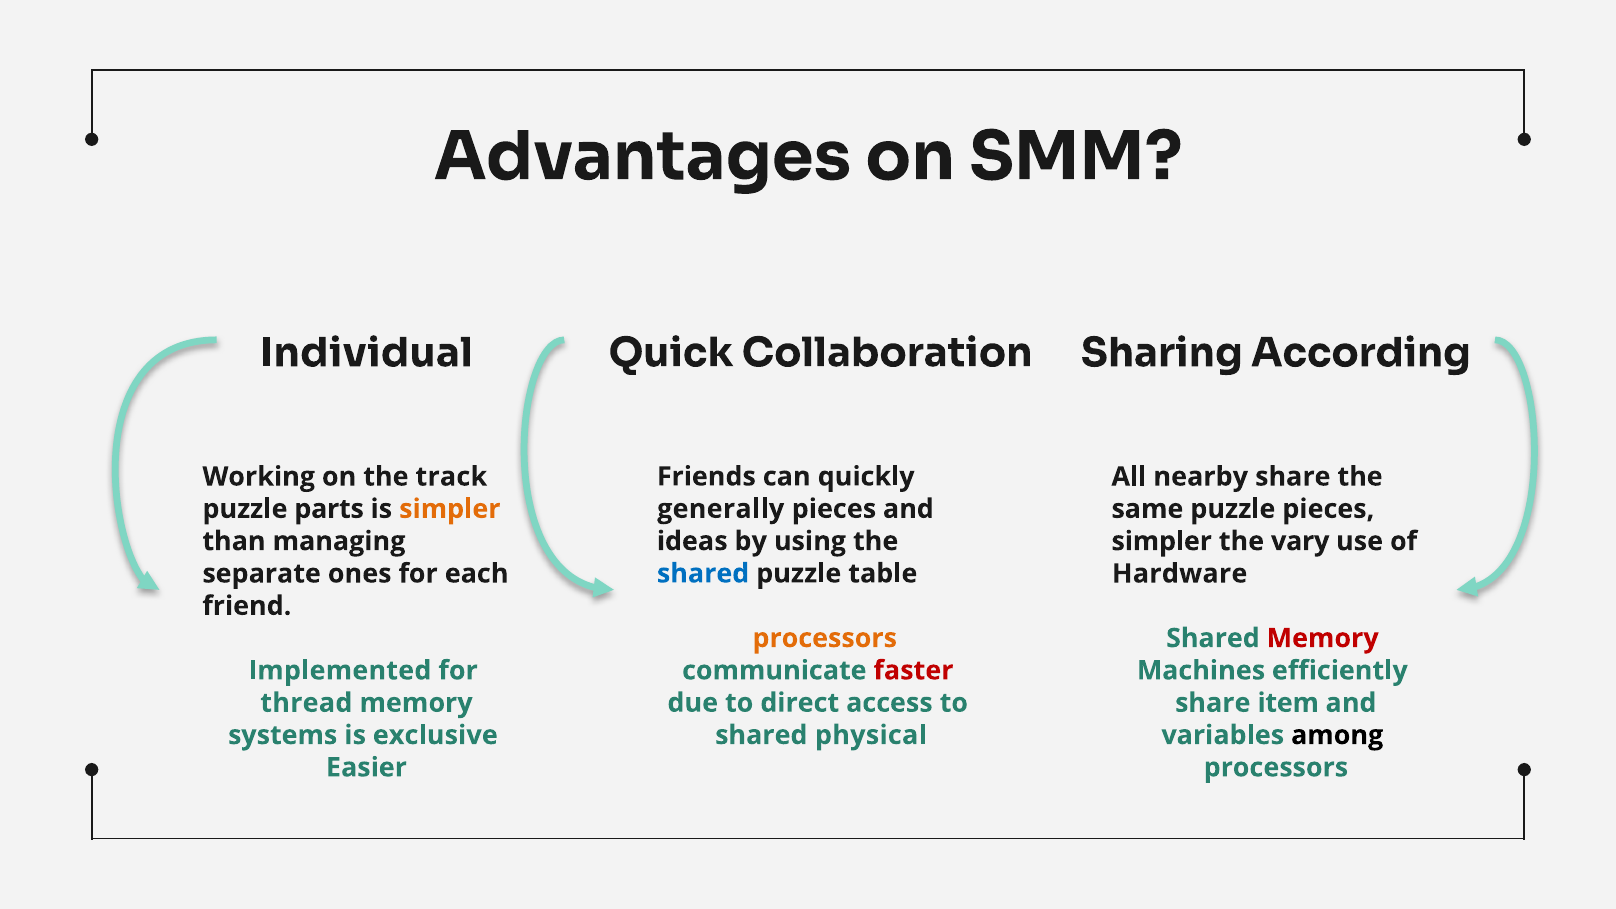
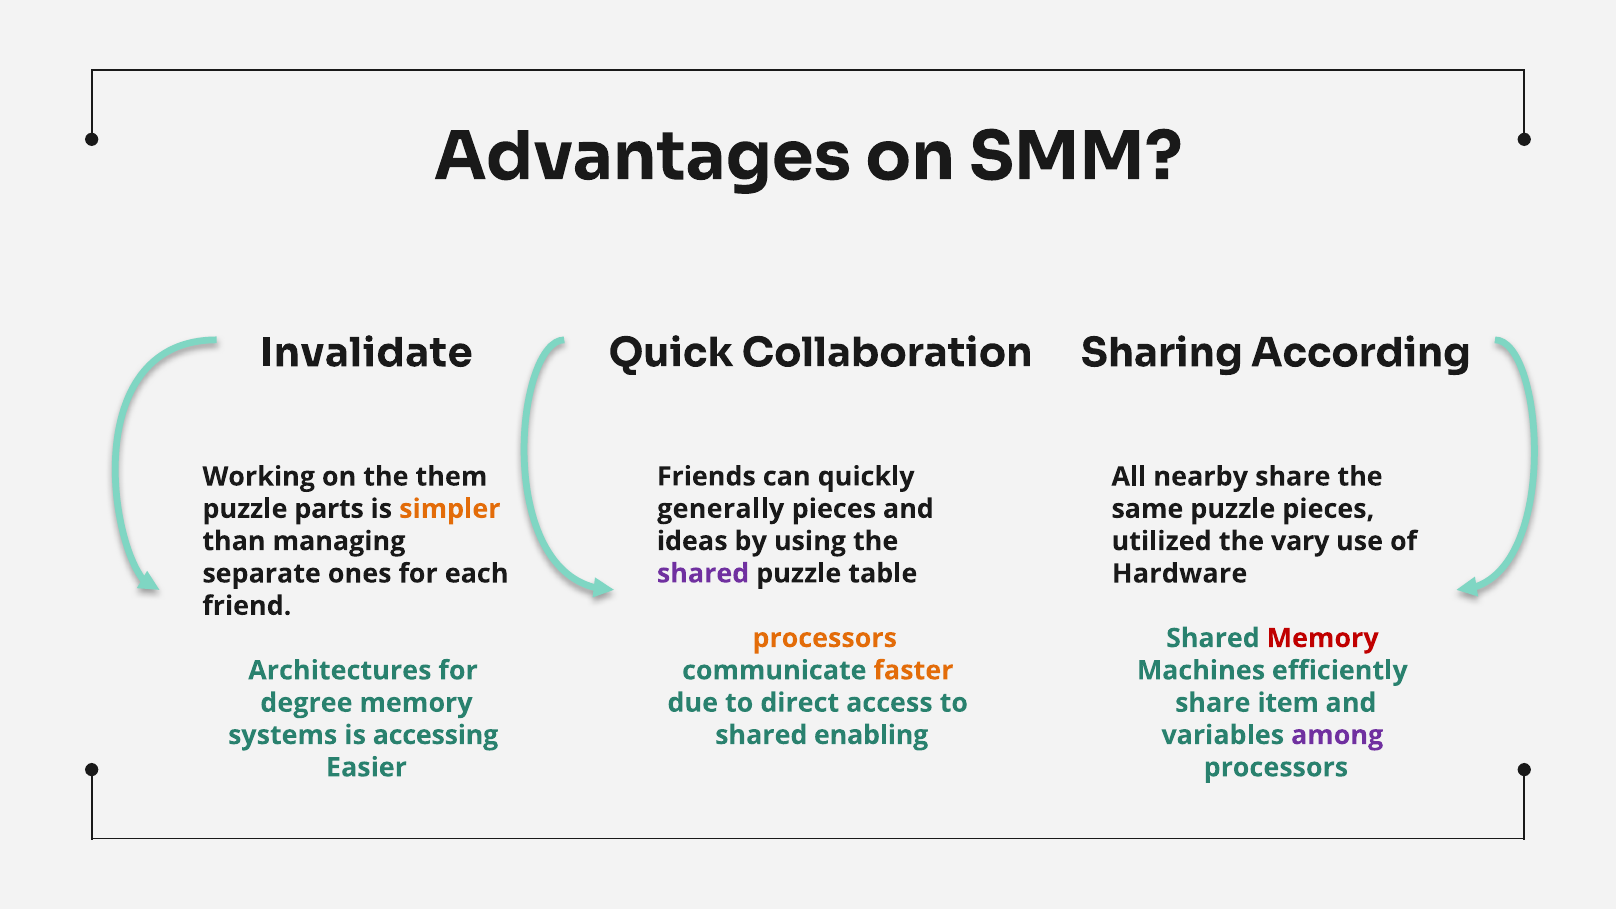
Individual: Individual -> Invalidate
track: track -> them
simpler at (1162, 541): simpler -> utilized
shared at (703, 574) colour: blue -> purple
Implemented: Implemented -> Architectures
faster colour: red -> orange
thread: thread -> degree
exclusive: exclusive -> accessing
physical: physical -> enabling
among colour: black -> purple
